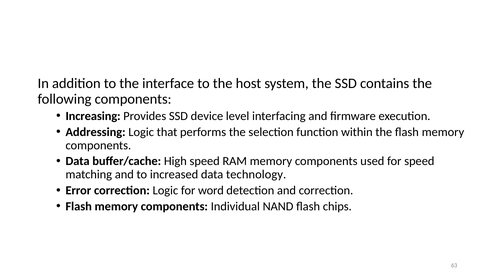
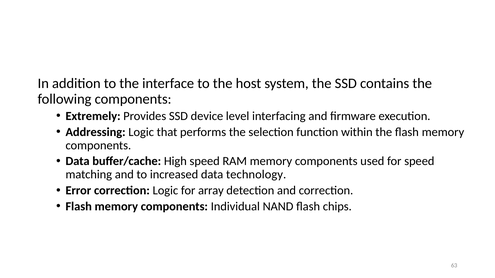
Increasing: Increasing -> Extremely
word: word -> array
